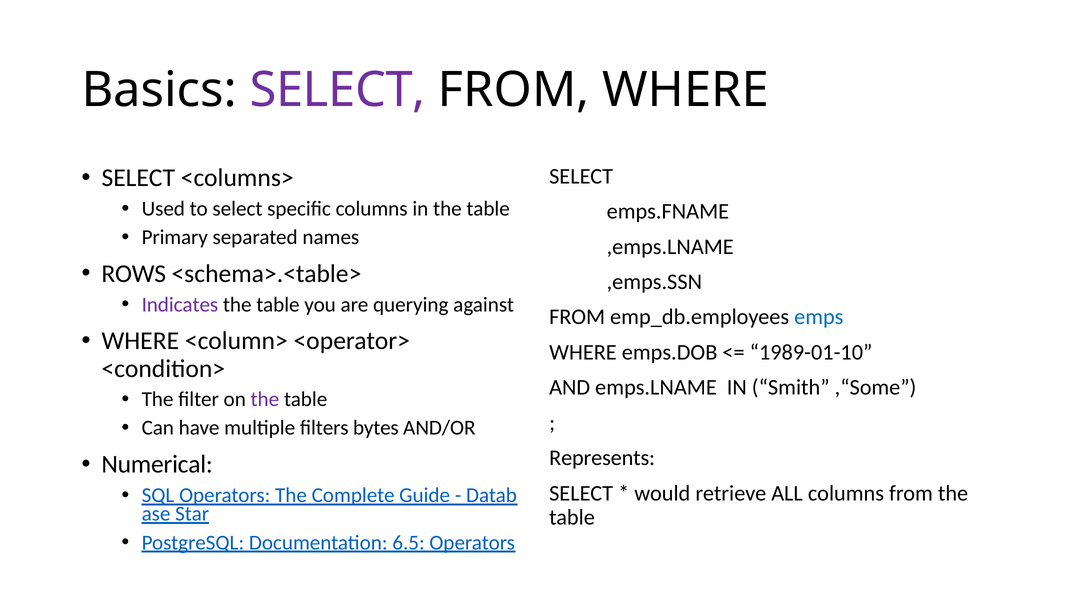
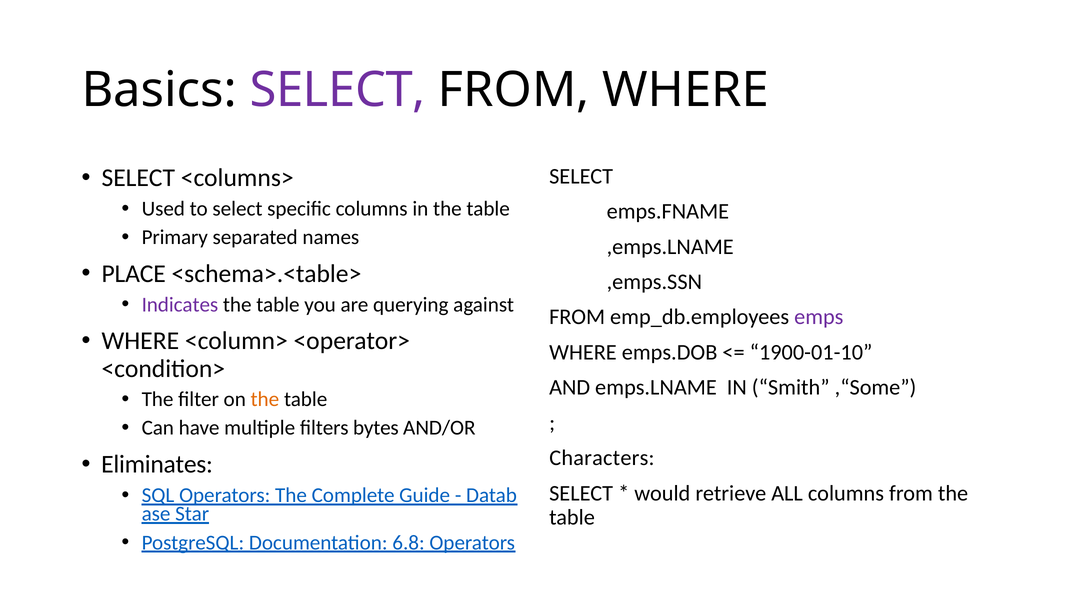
ROWS: ROWS -> PLACE
emps colour: blue -> purple
1989-01-10: 1989-01-10 -> 1900-01-10
the at (265, 399) colour: purple -> orange
Represents: Represents -> Characters
Numerical: Numerical -> Eliminates
6.5: 6.5 -> 6.8
